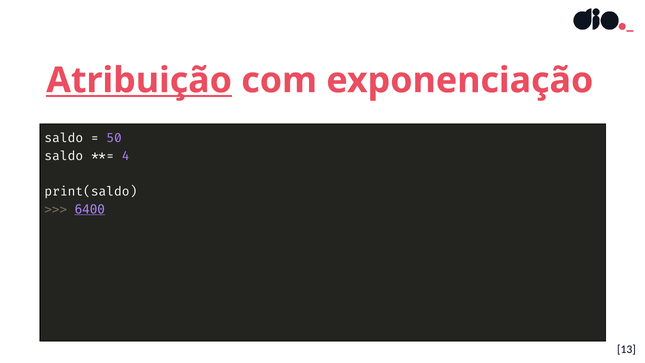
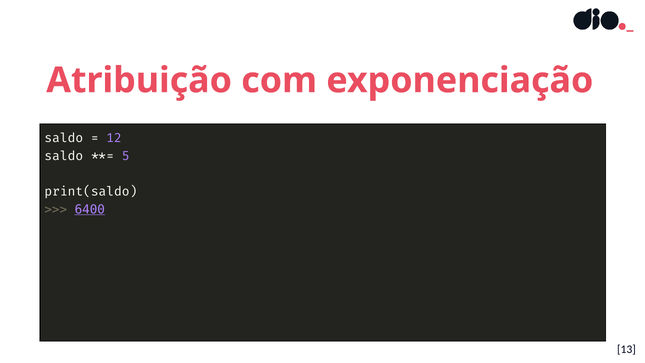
Atribuição underline: present -> none
50: 50 -> 12
4: 4 -> 5
